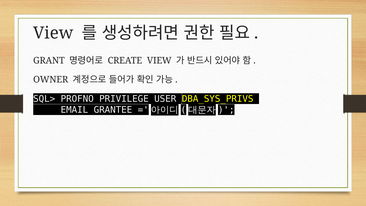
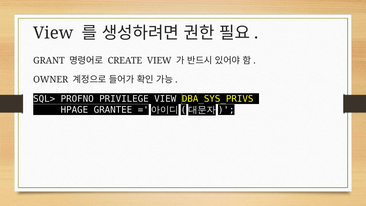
PRIVILEGE USER: USER -> VIEW
EMAIL: EMAIL -> HPAGE
